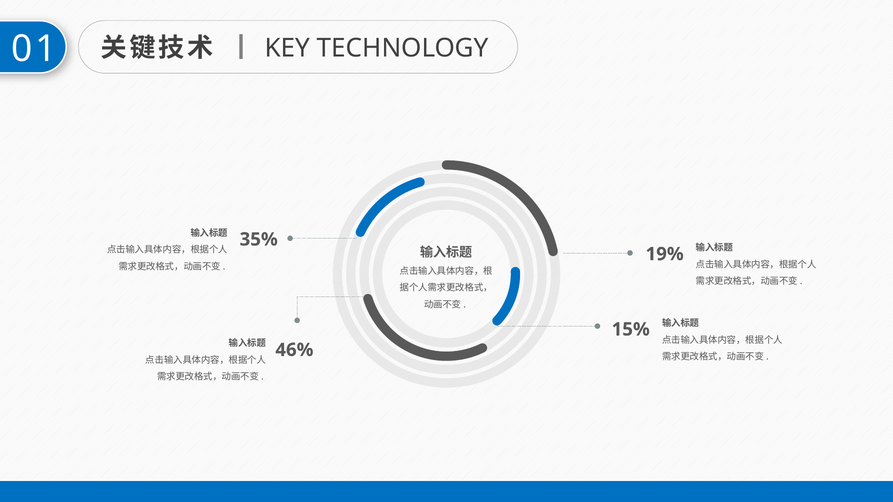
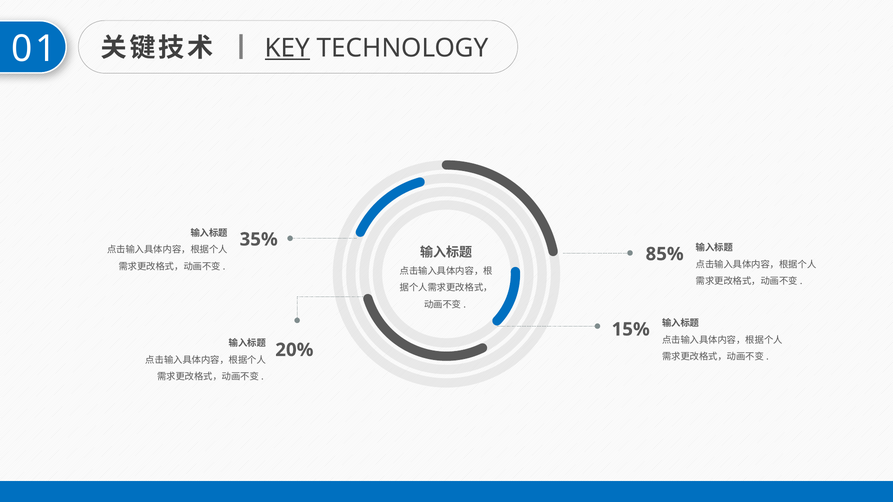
KEY underline: none -> present
19%: 19% -> 85%
46%: 46% -> 20%
